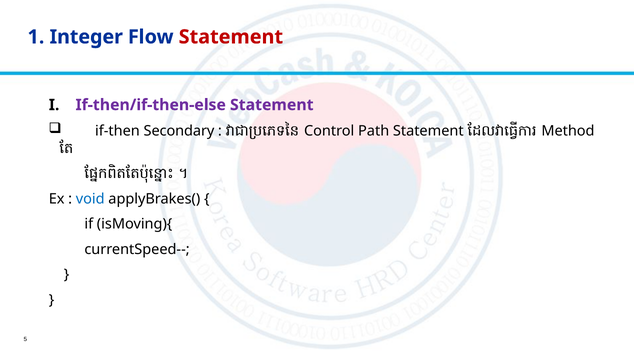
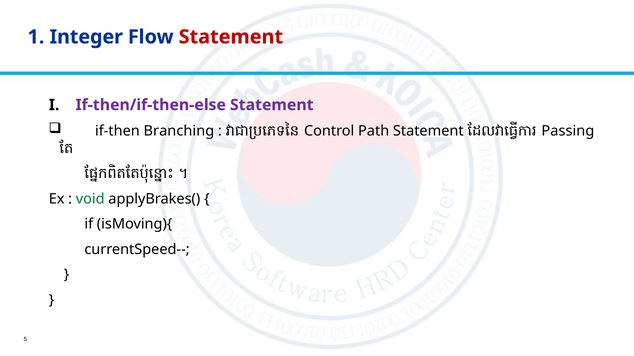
Secondary: Secondary -> Branching
Method: Method -> Passing
void colour: blue -> green
